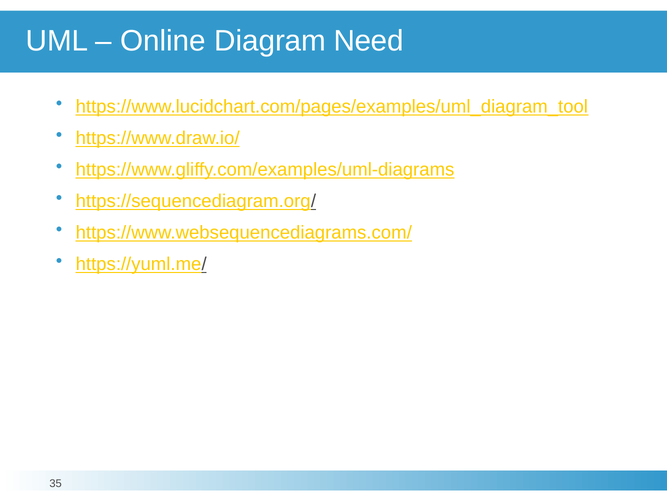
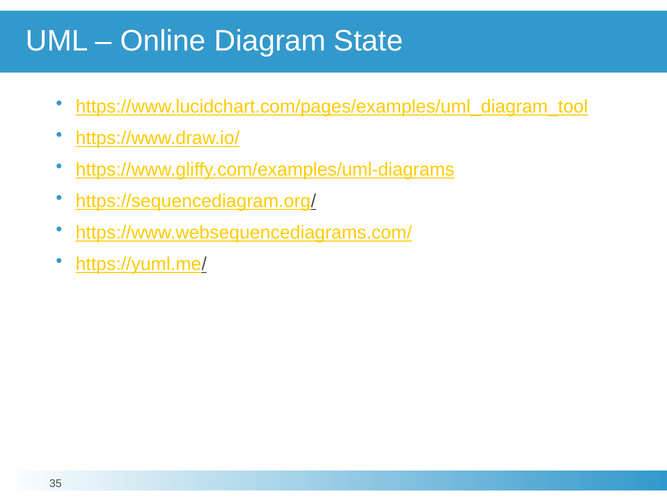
Need: Need -> State
